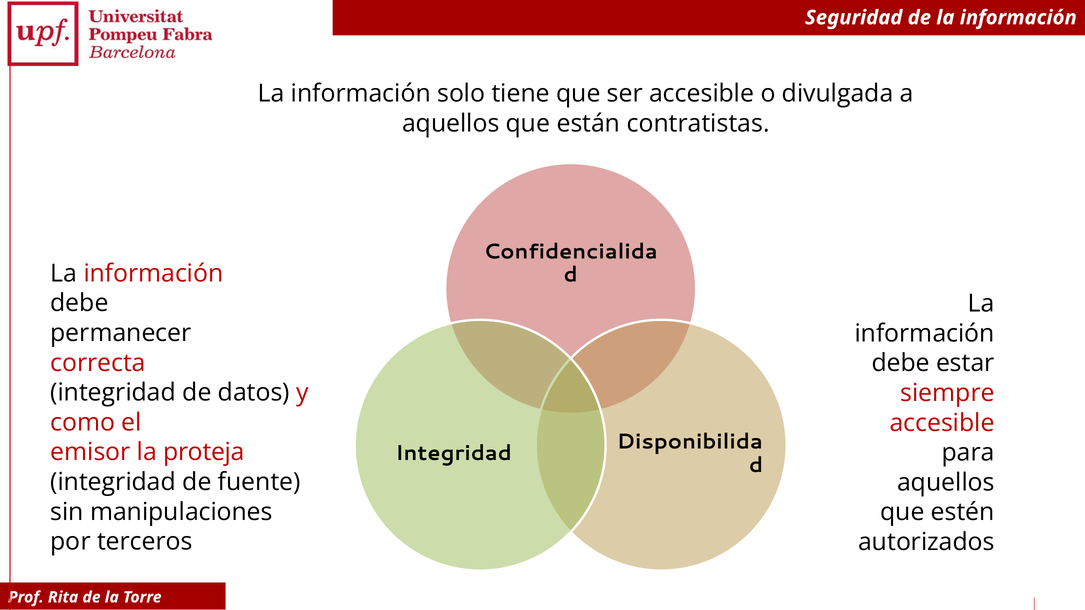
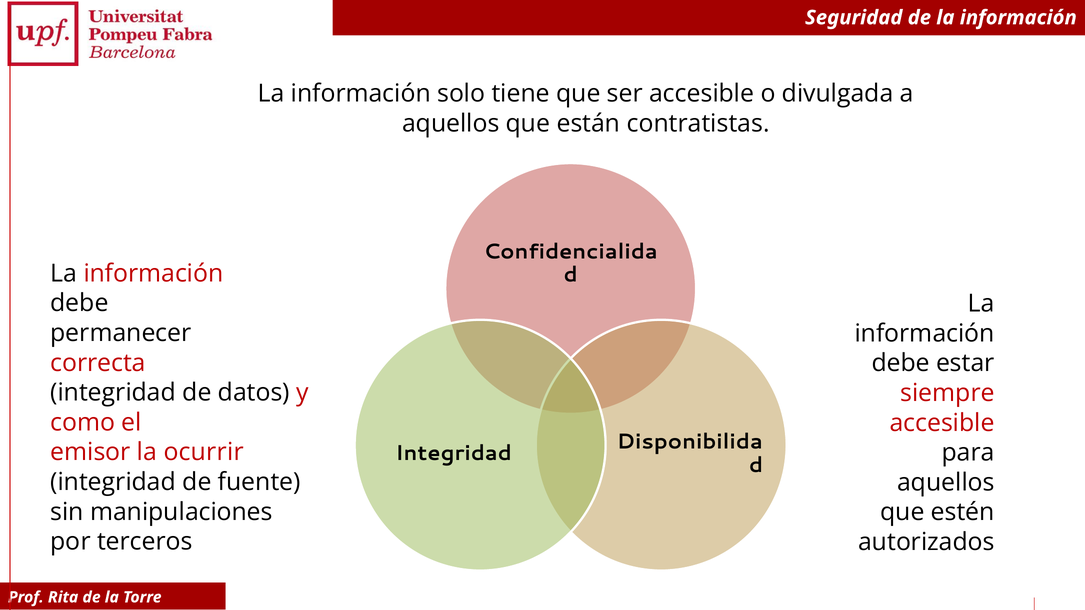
proteja: proteja -> ocurrir
